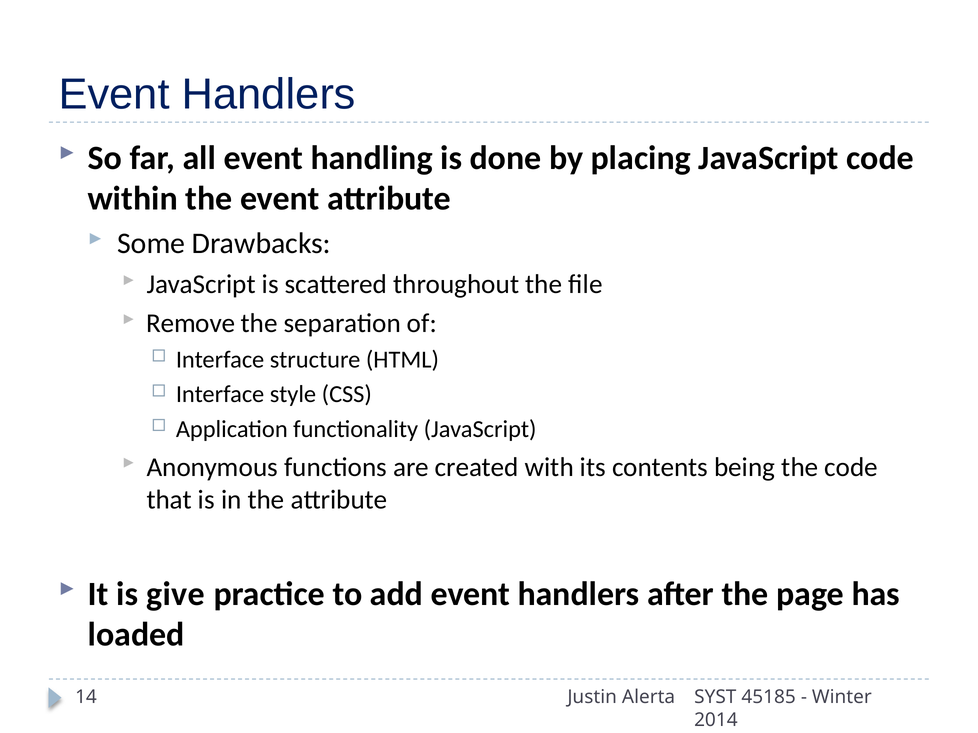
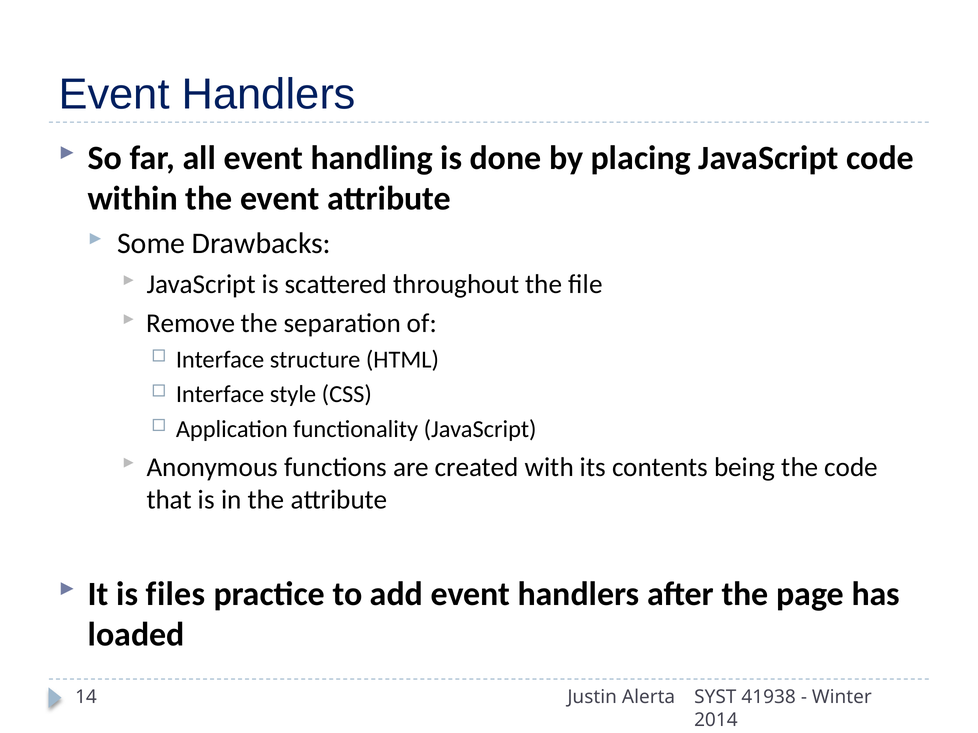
give: give -> files
45185: 45185 -> 41938
